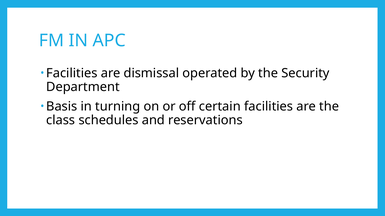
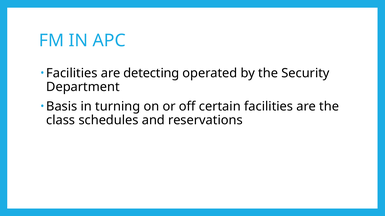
dismissal: dismissal -> detecting
